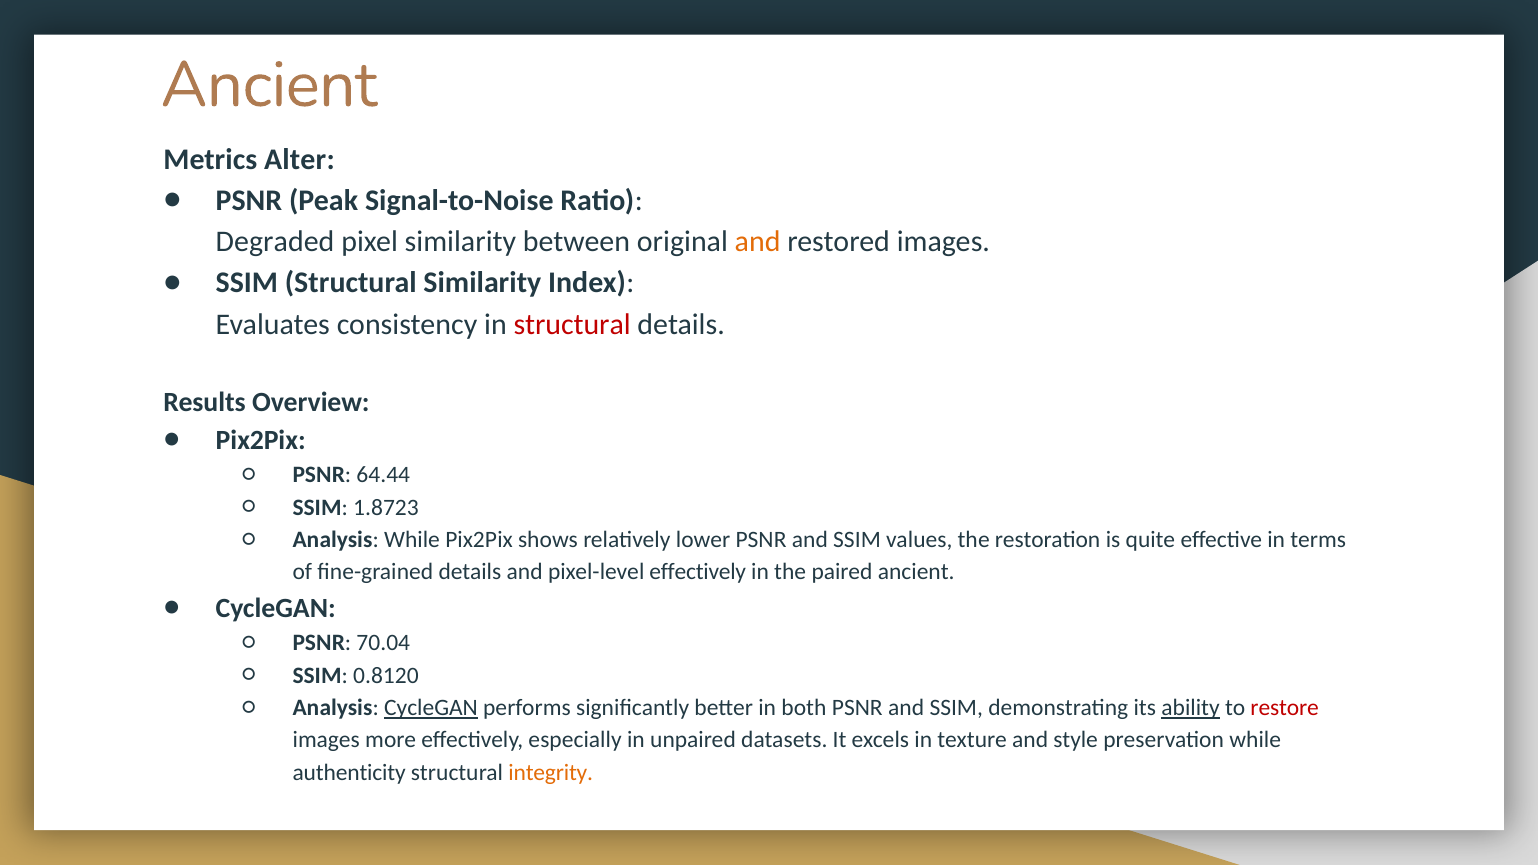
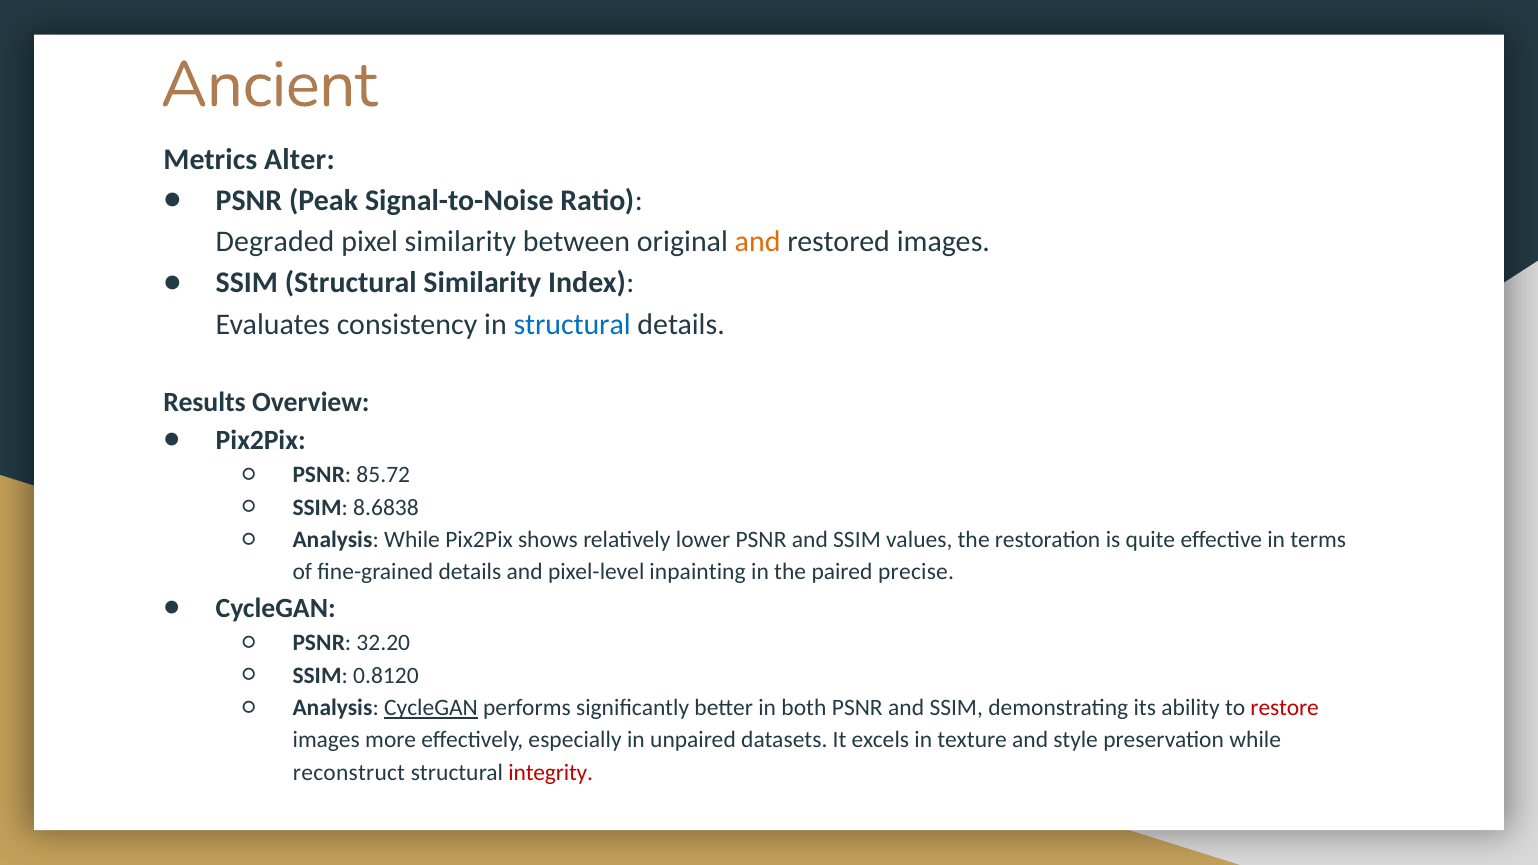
structural at (572, 324) colour: red -> blue
64.44: 64.44 -> 85.72
1.8723: 1.8723 -> 8.6838
pixel-level effectively: effectively -> inpainting
paired ancient: ancient -> precise
70.04: 70.04 -> 32.20
ability underline: present -> none
authenticity: authenticity -> reconstruct
integrity colour: orange -> red
